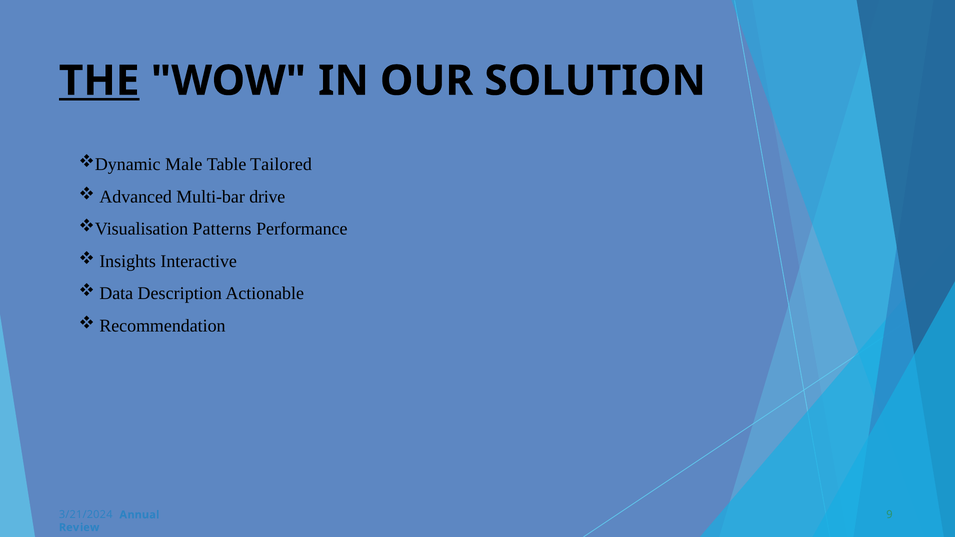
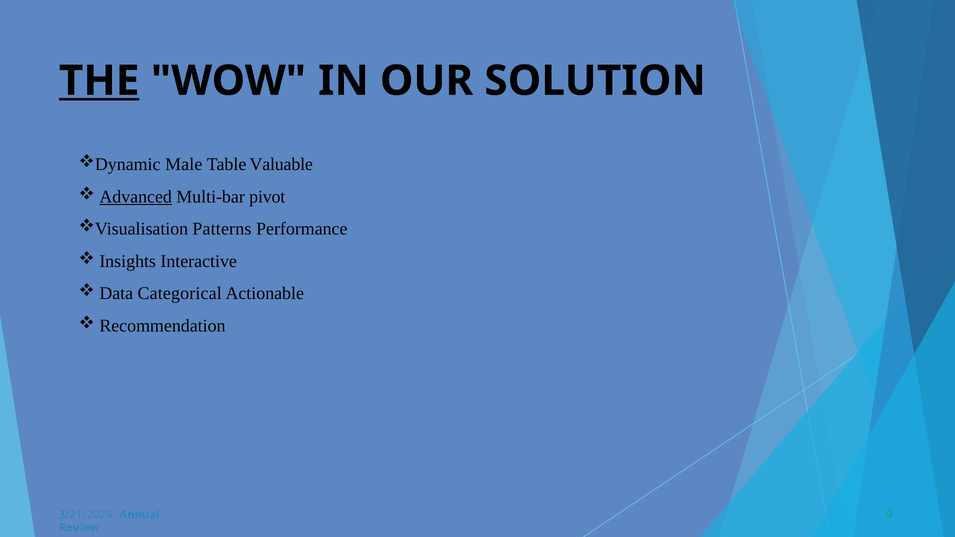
Tailored: Tailored -> Valuable
Advanced underline: none -> present
drive: drive -> pivot
Description: Description -> Categorical
